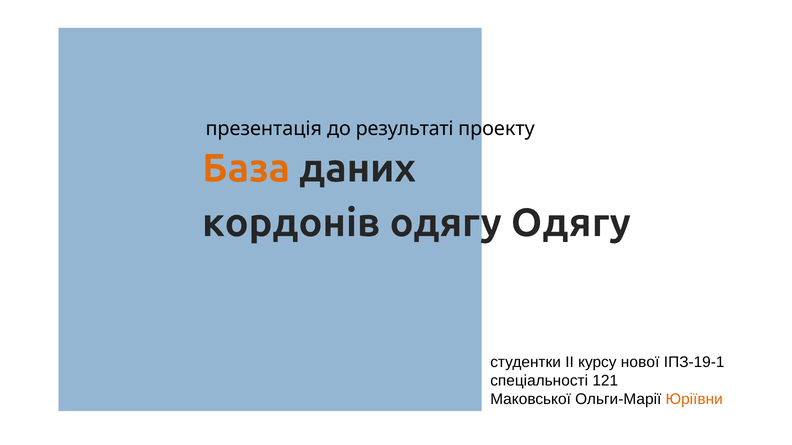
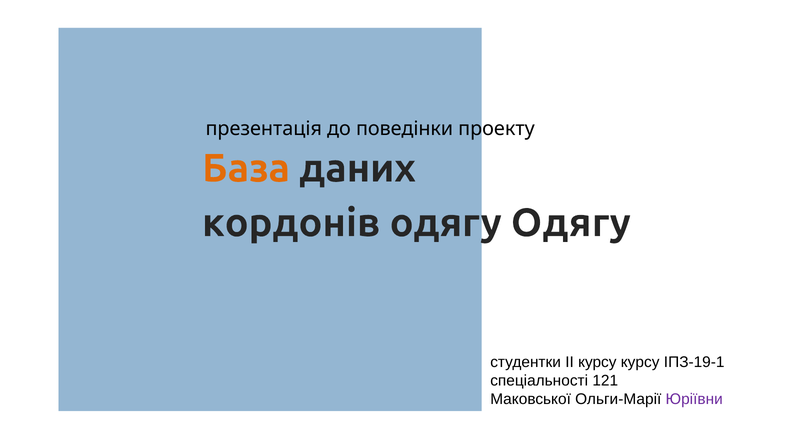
результаті: результаті -> поведінки
курсу нової: нової -> курсу
Юріївни colour: orange -> purple
